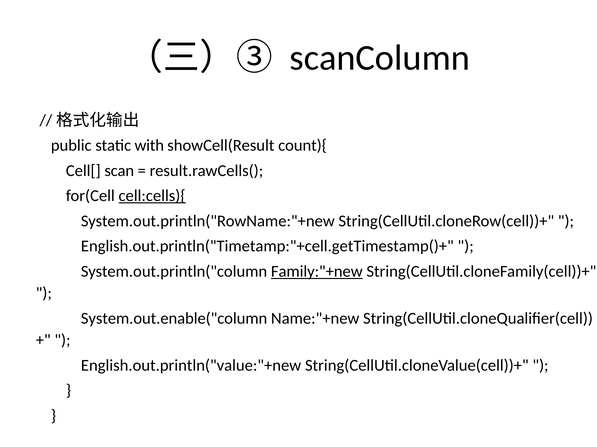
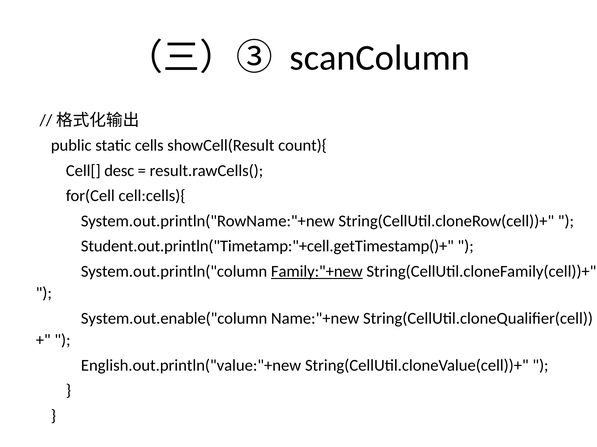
with: with -> cells
scan: scan -> desc
cell:cells){ underline: present -> none
English.out.println("Timetamp:"+cell.getTimestamp()+: English.out.println("Timetamp:"+cell.getTimestamp()+ -> Student.out.println("Timetamp:"+cell.getTimestamp()+
